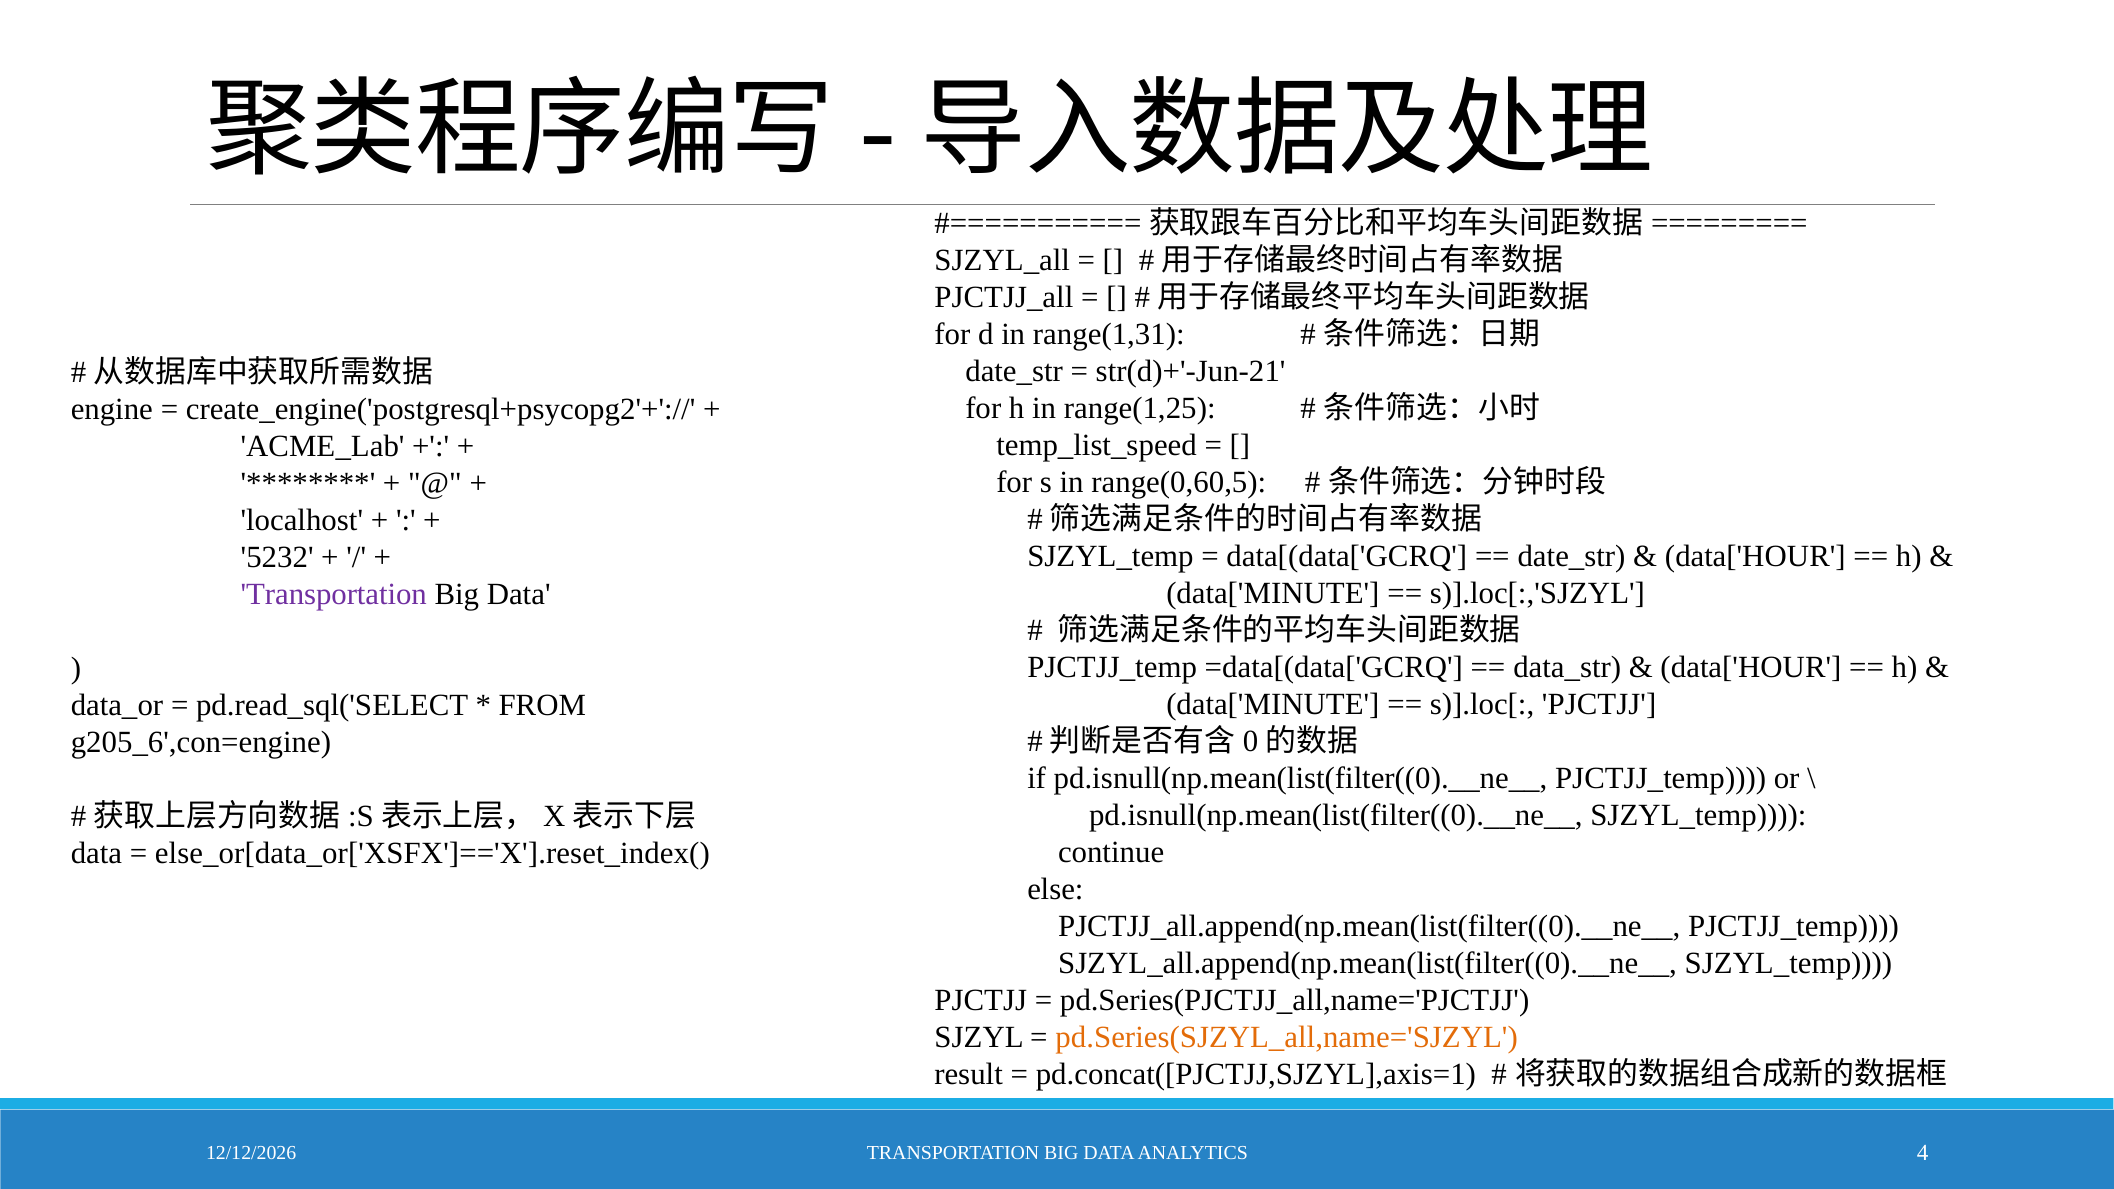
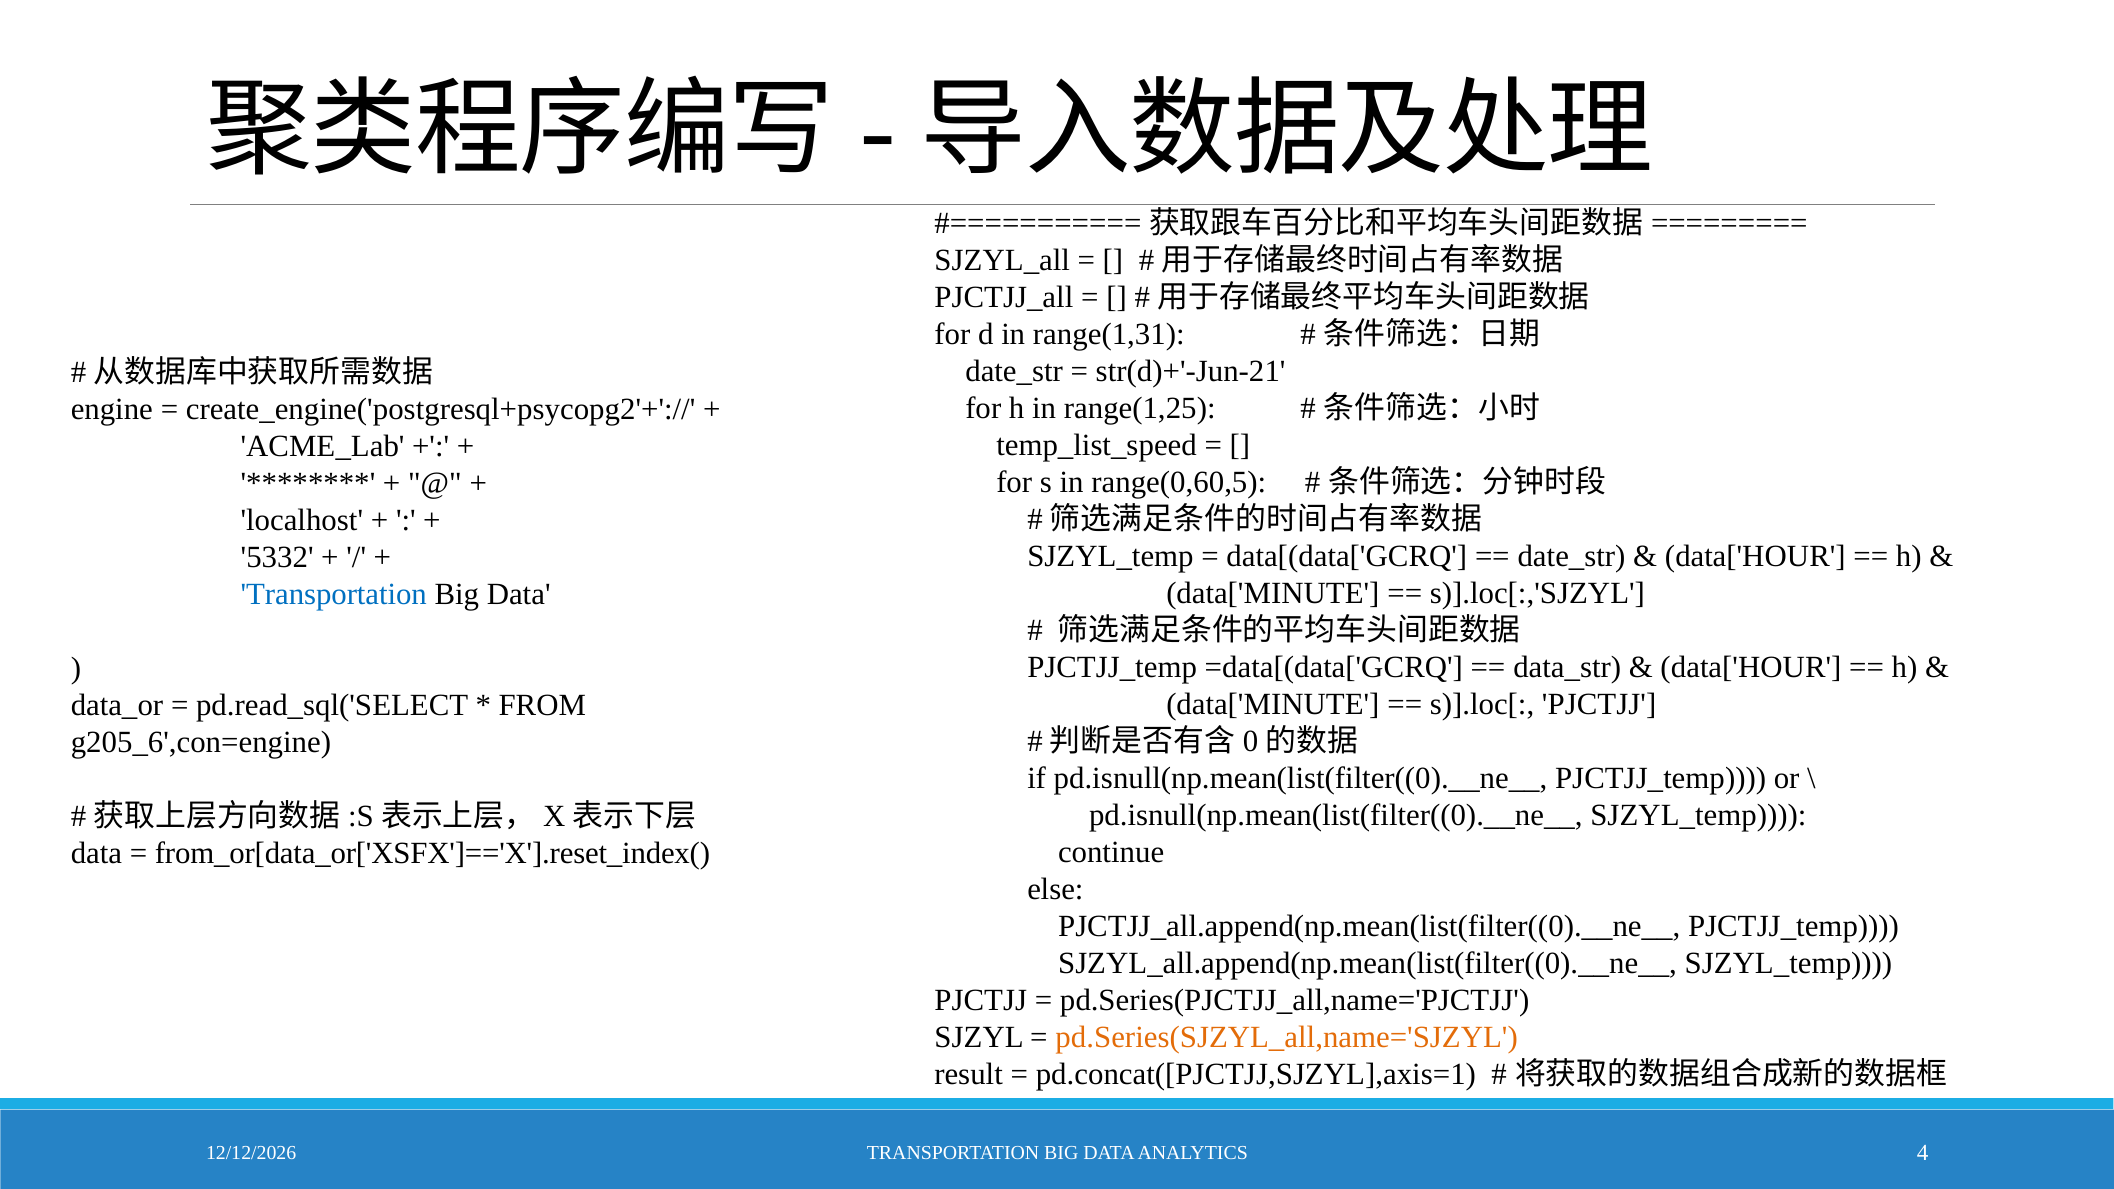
5232: 5232 -> 5332
Transportation at (334, 594) colour: purple -> blue
else_or[data_or['XSFX']=='X'].reset_index(: else_or[data_or['XSFX']=='X'].reset_index( -> from_or[data_or['XSFX']=='X'].reset_index(
